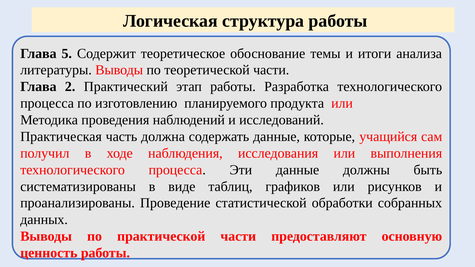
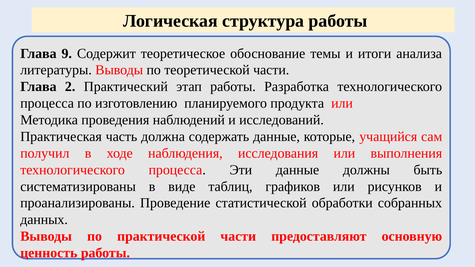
5: 5 -> 9
